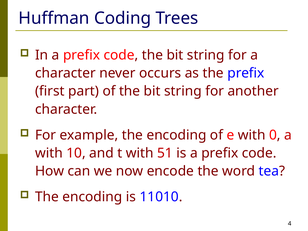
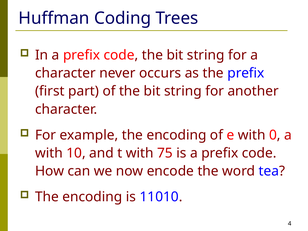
51: 51 -> 75
